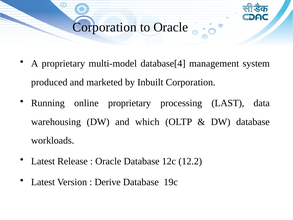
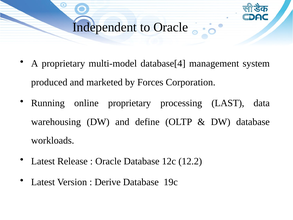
Corporation at (105, 27): Corporation -> Independent
Inbuilt: Inbuilt -> Forces
which: which -> define
